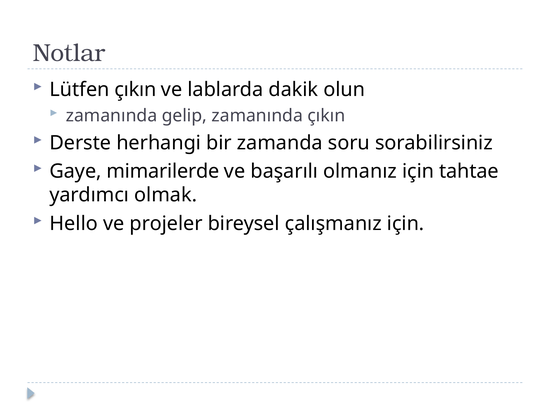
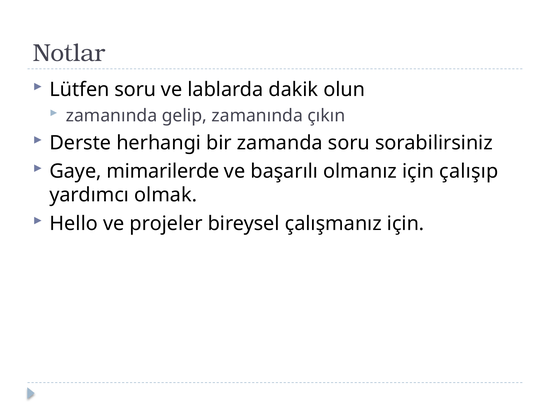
Lütfen çıkın: çıkın -> soru
tahtae: tahtae -> çalışıp
